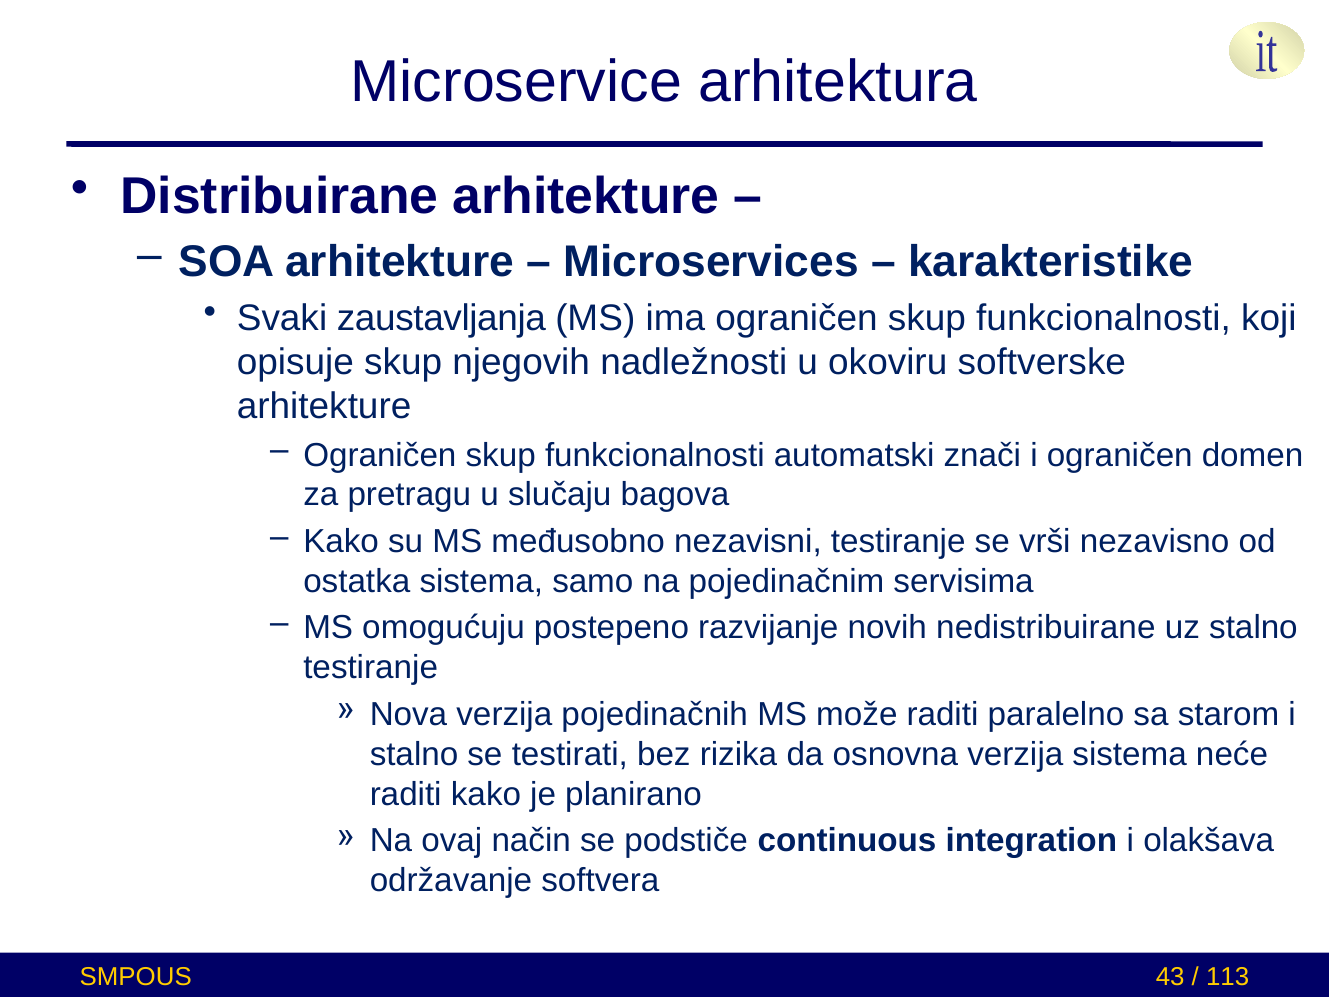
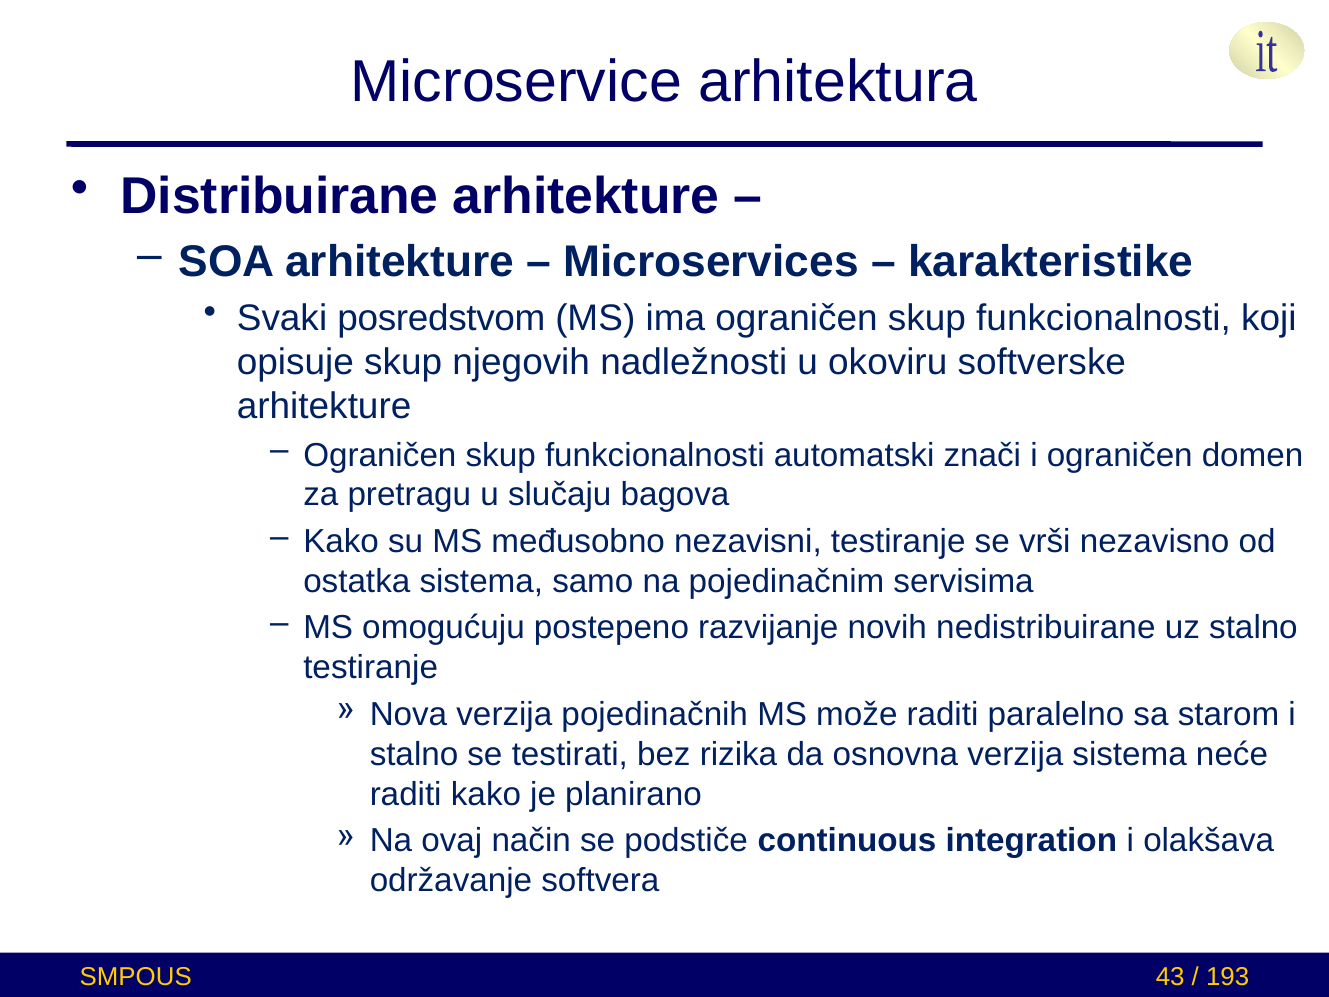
zaustavljanja: zaustavljanja -> posredstvom
113: 113 -> 193
